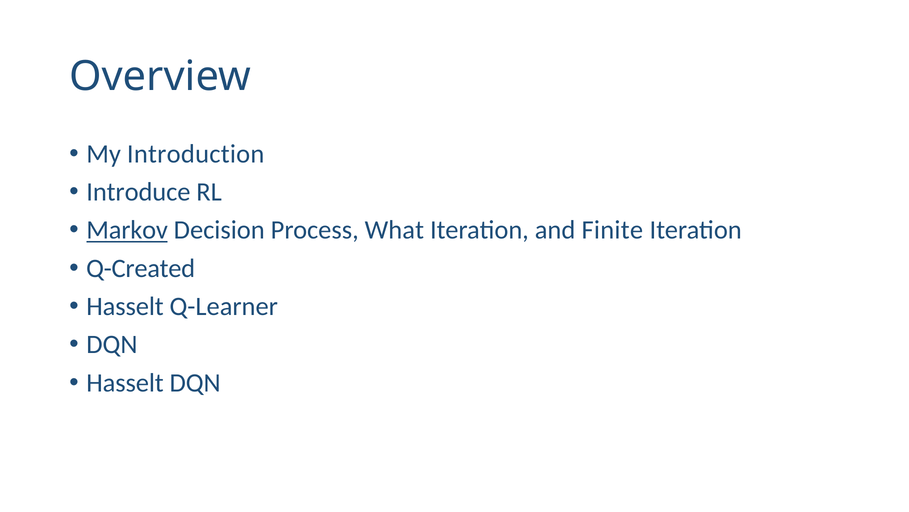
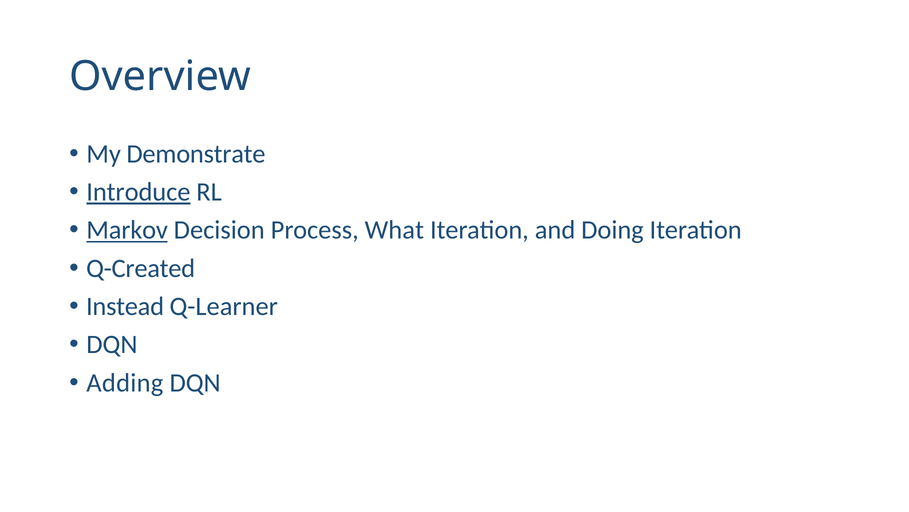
Introduction: Introduction -> Demonstrate
Introduce underline: none -> present
Finite: Finite -> Doing
Hasselt at (125, 306): Hasselt -> Instead
Hasselt at (125, 382): Hasselt -> Adding
